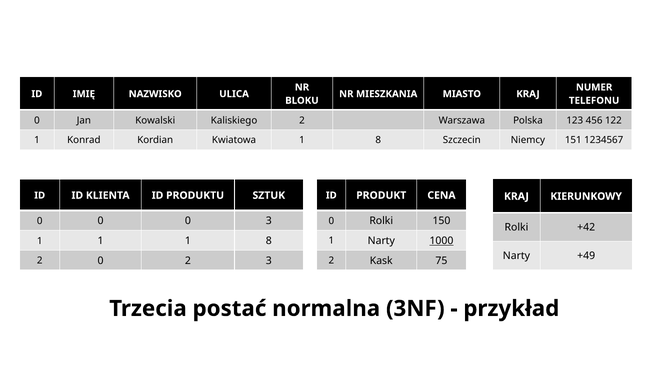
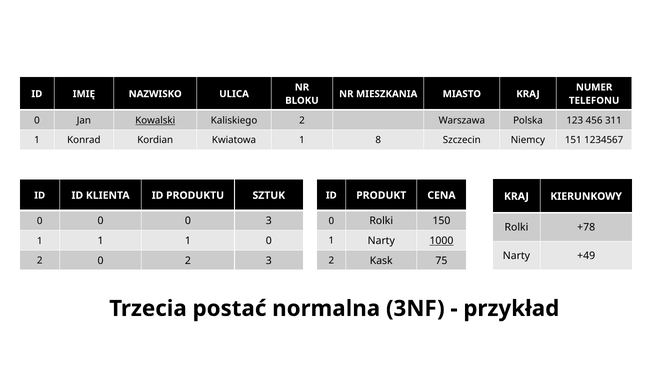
Kowalski underline: none -> present
122: 122 -> 311
+42: +42 -> +78
1 1 8: 8 -> 0
